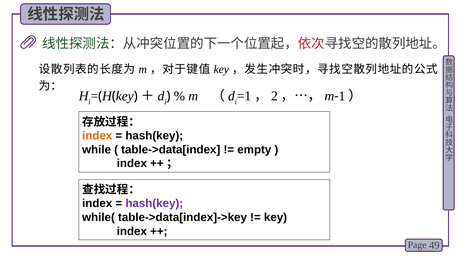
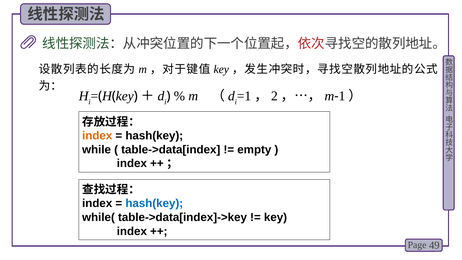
hash(key at (154, 203) colour: purple -> blue
